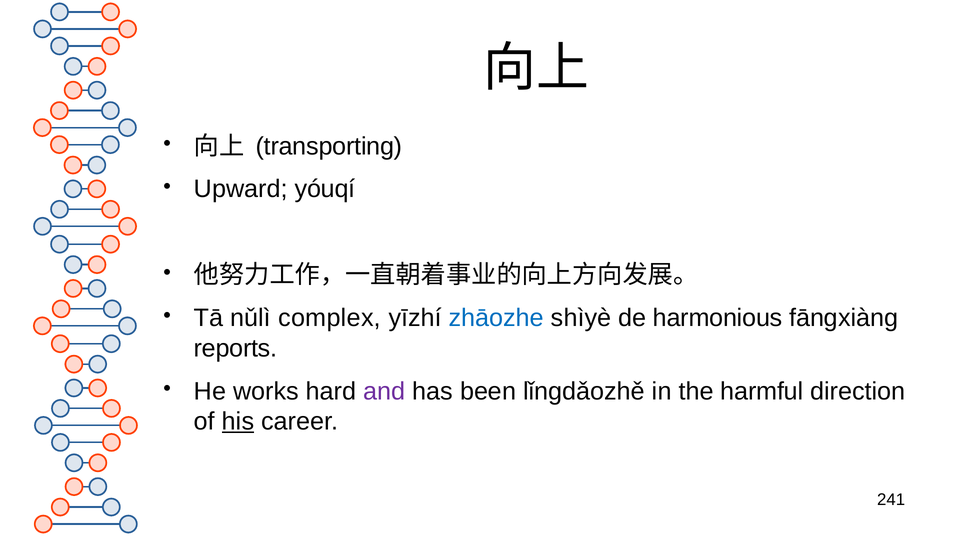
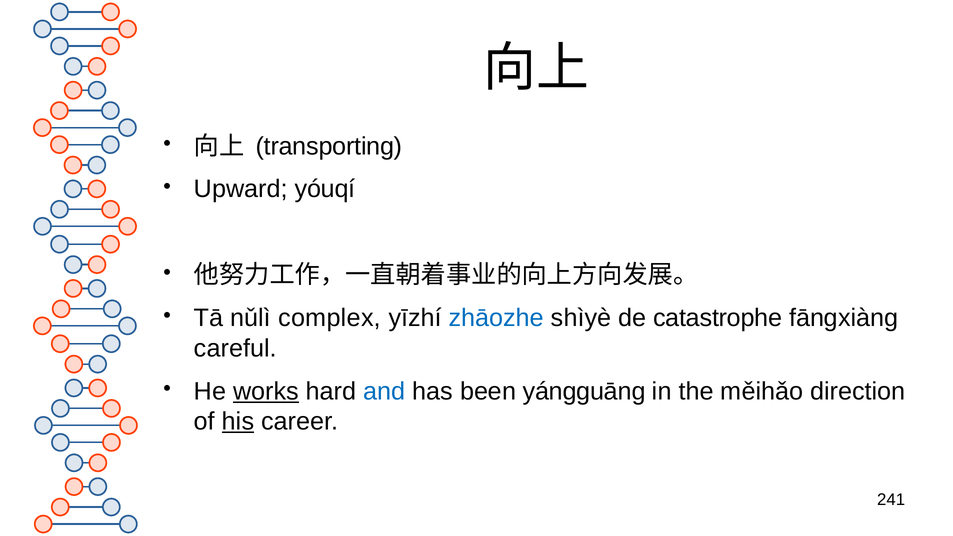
harmonious: harmonious -> catastrophe
reports: reports -> careful
works underline: none -> present
and colour: purple -> blue
lǐngdǎozhě: lǐngdǎozhě -> yángguāng
harmful: harmful -> měihǎo
